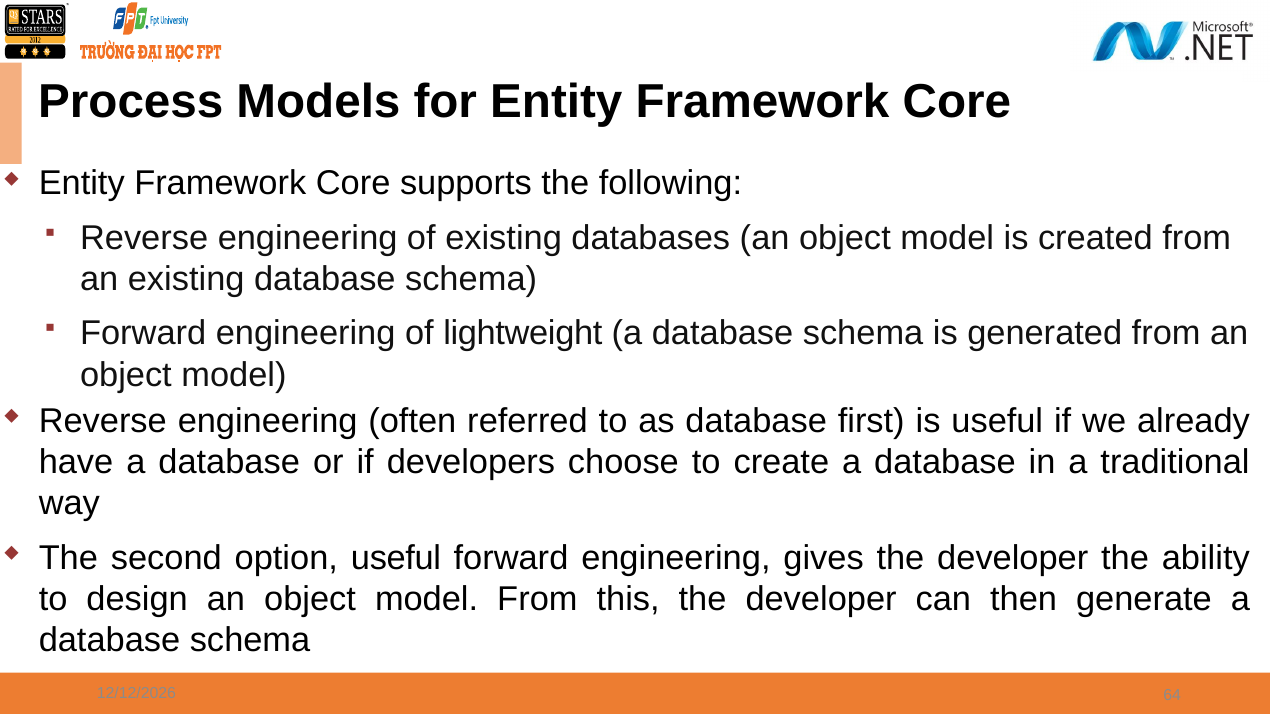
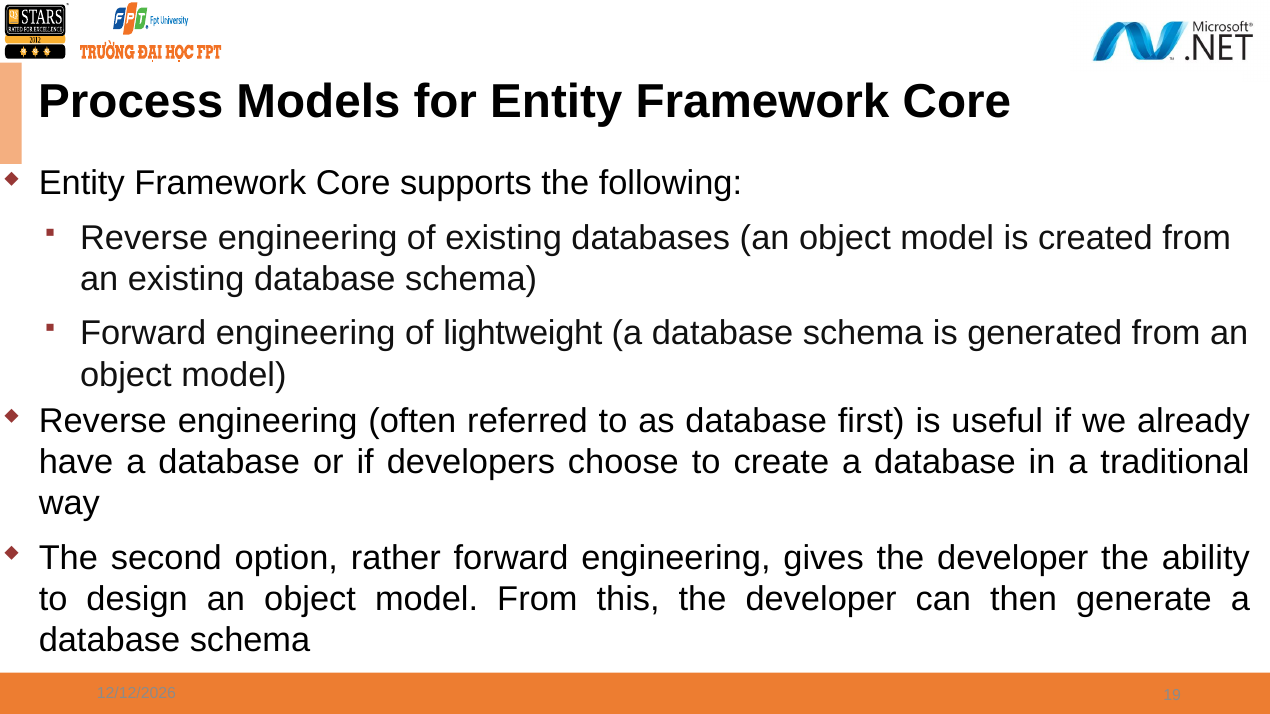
option useful: useful -> rather
64: 64 -> 19
